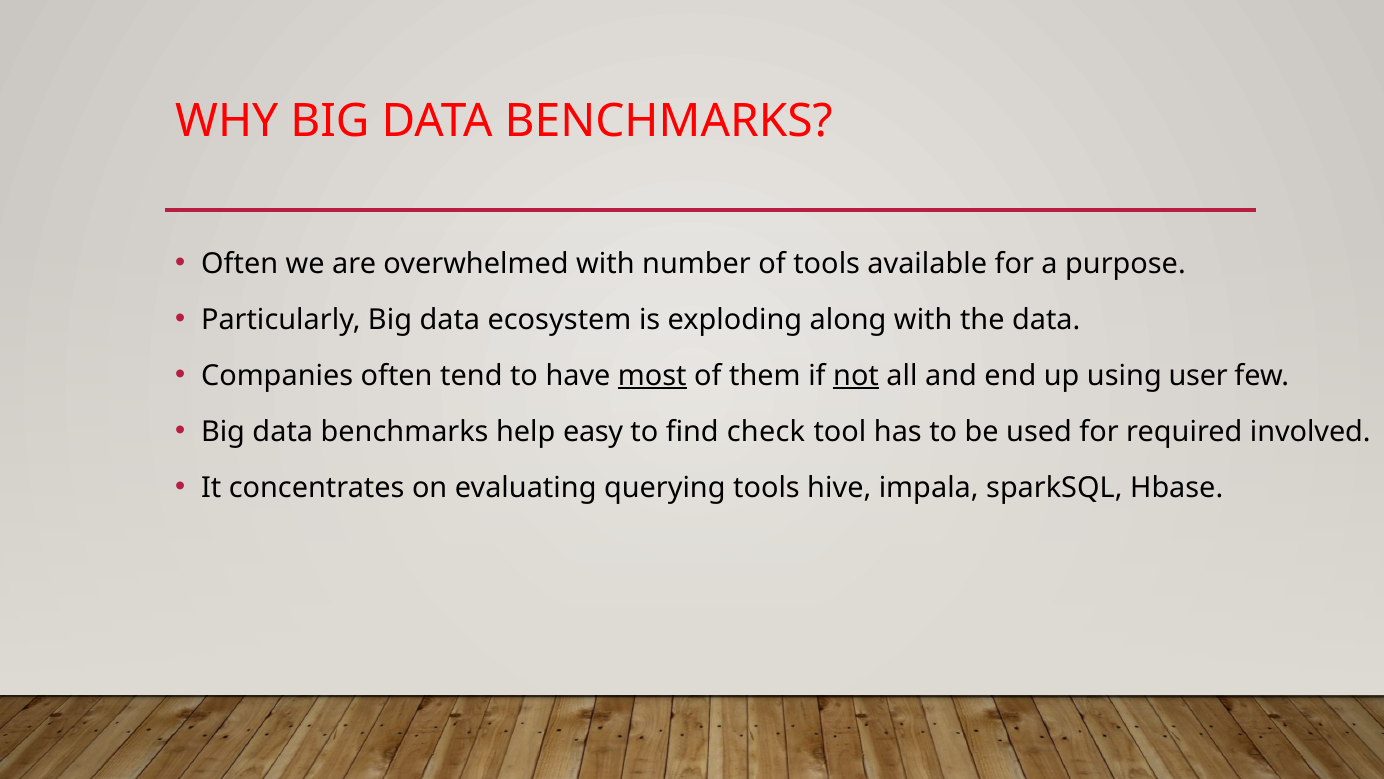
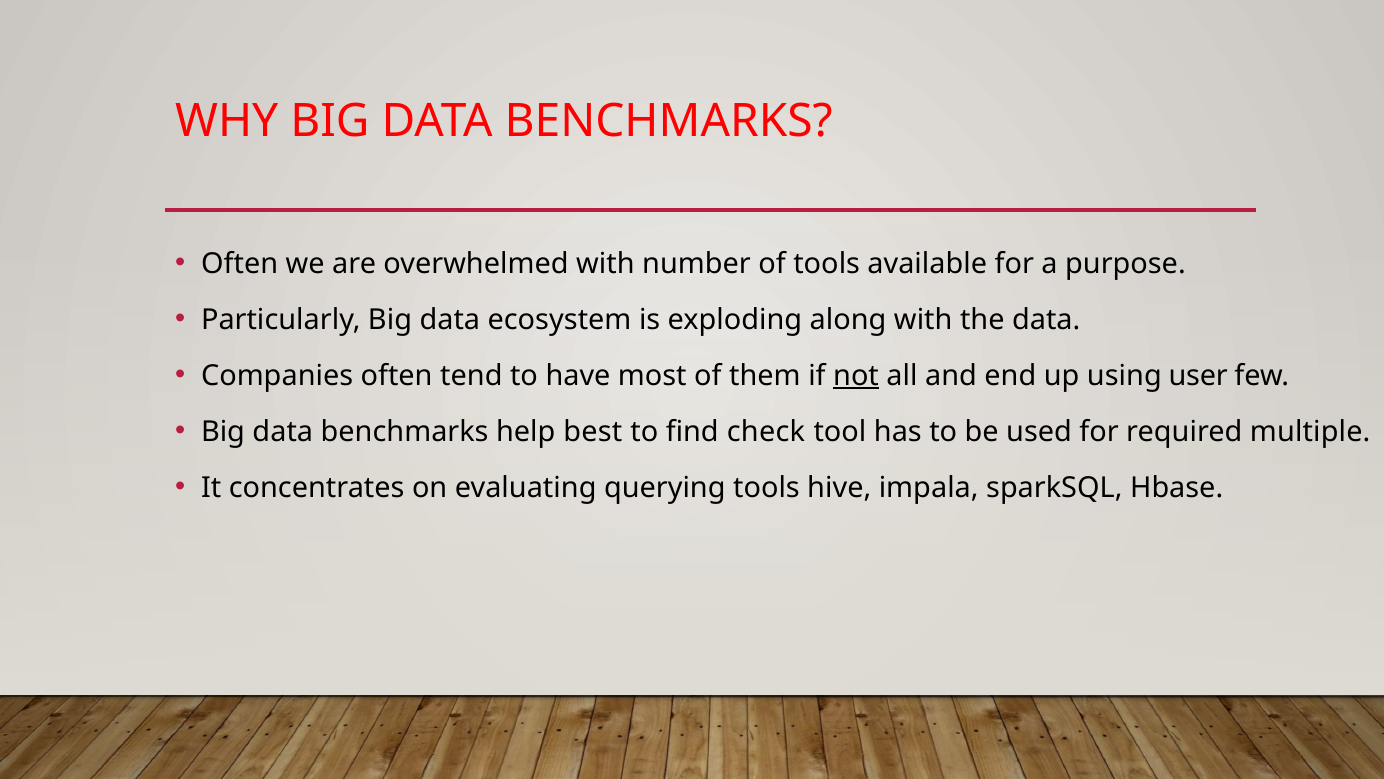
most underline: present -> none
easy: easy -> best
involved: involved -> multiple
